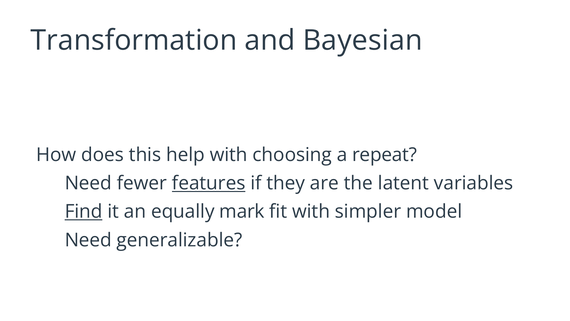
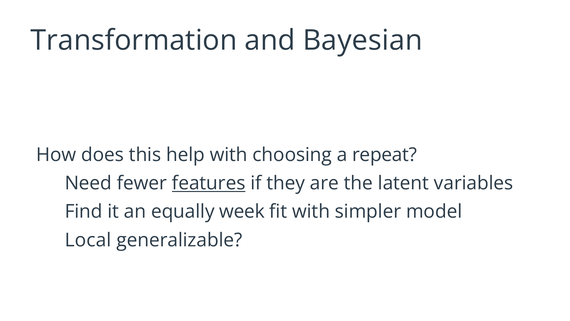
Find underline: present -> none
mark: mark -> week
Need at (88, 240): Need -> Local
